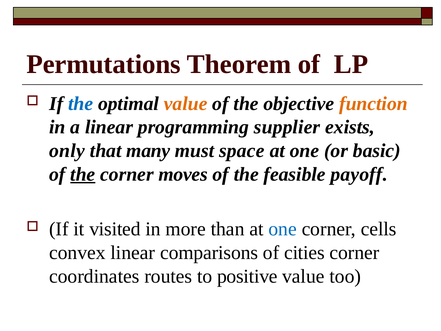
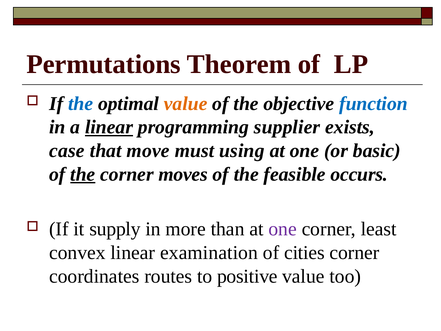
function colour: orange -> blue
linear at (109, 127) underline: none -> present
only: only -> case
many: many -> move
space: space -> using
payoff: payoff -> occurs
visited: visited -> supply
one at (283, 229) colour: blue -> purple
cells: cells -> least
comparisons: comparisons -> examination
